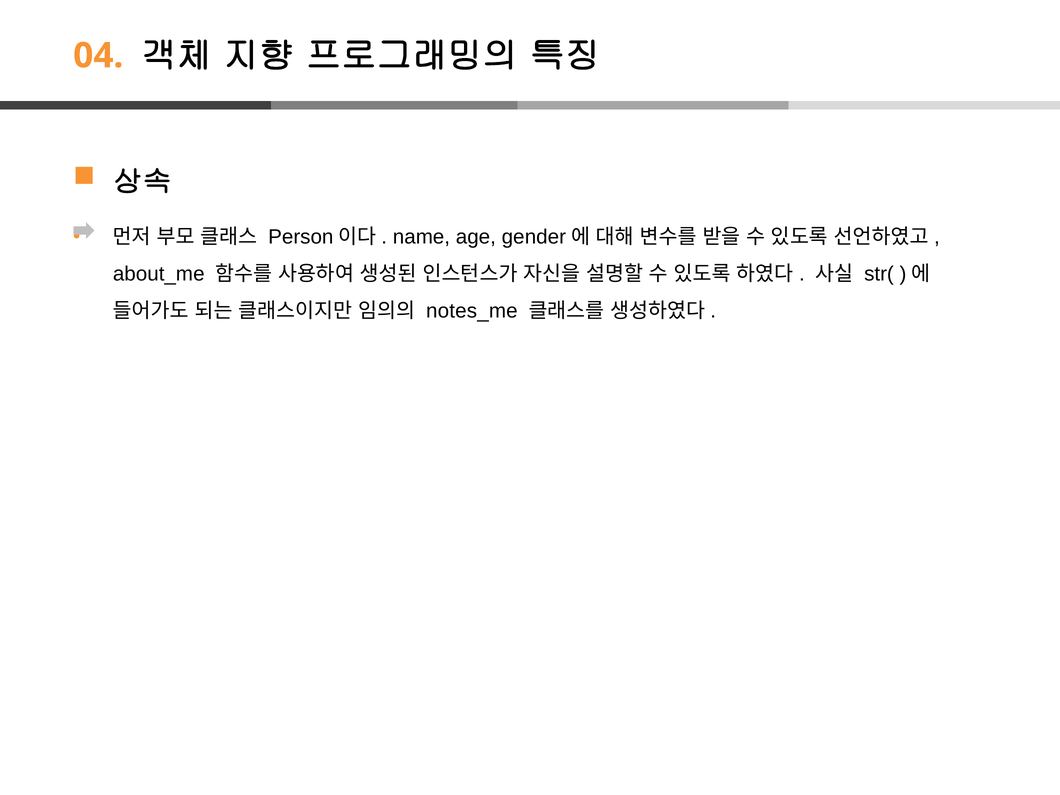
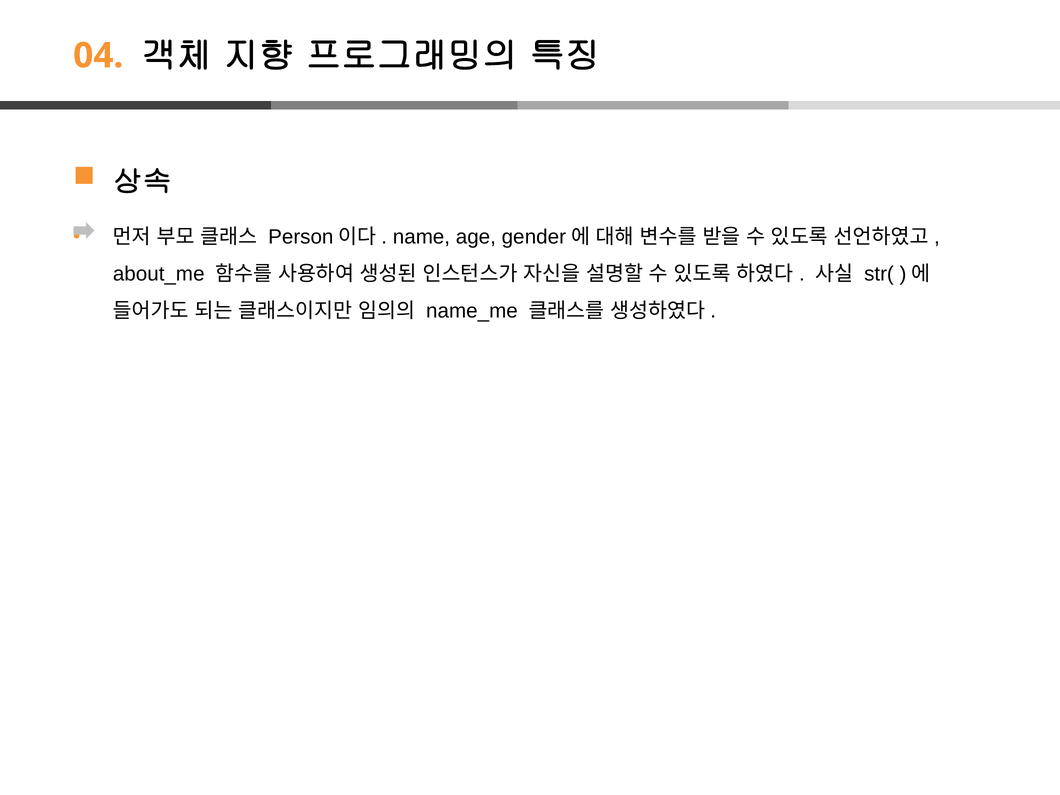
notes_me: notes_me -> name_me
